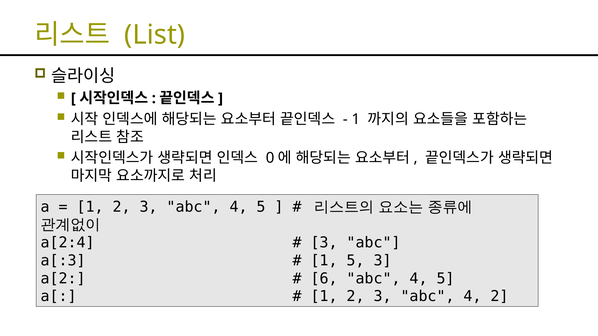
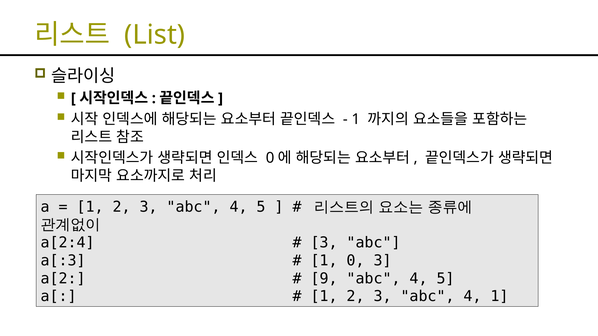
1 5: 5 -> 0
6: 6 -> 9
4 2: 2 -> 1
